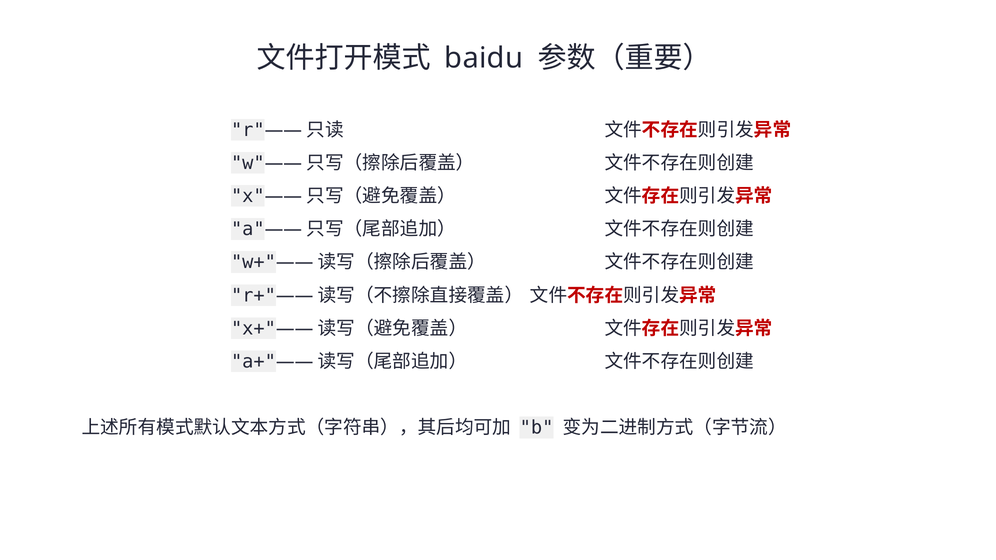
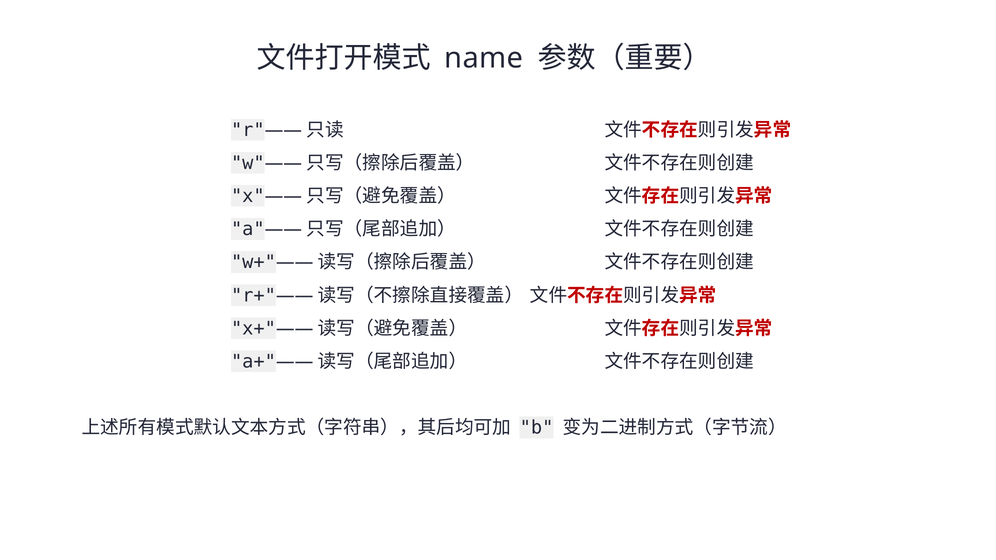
baidu: baidu -> name
